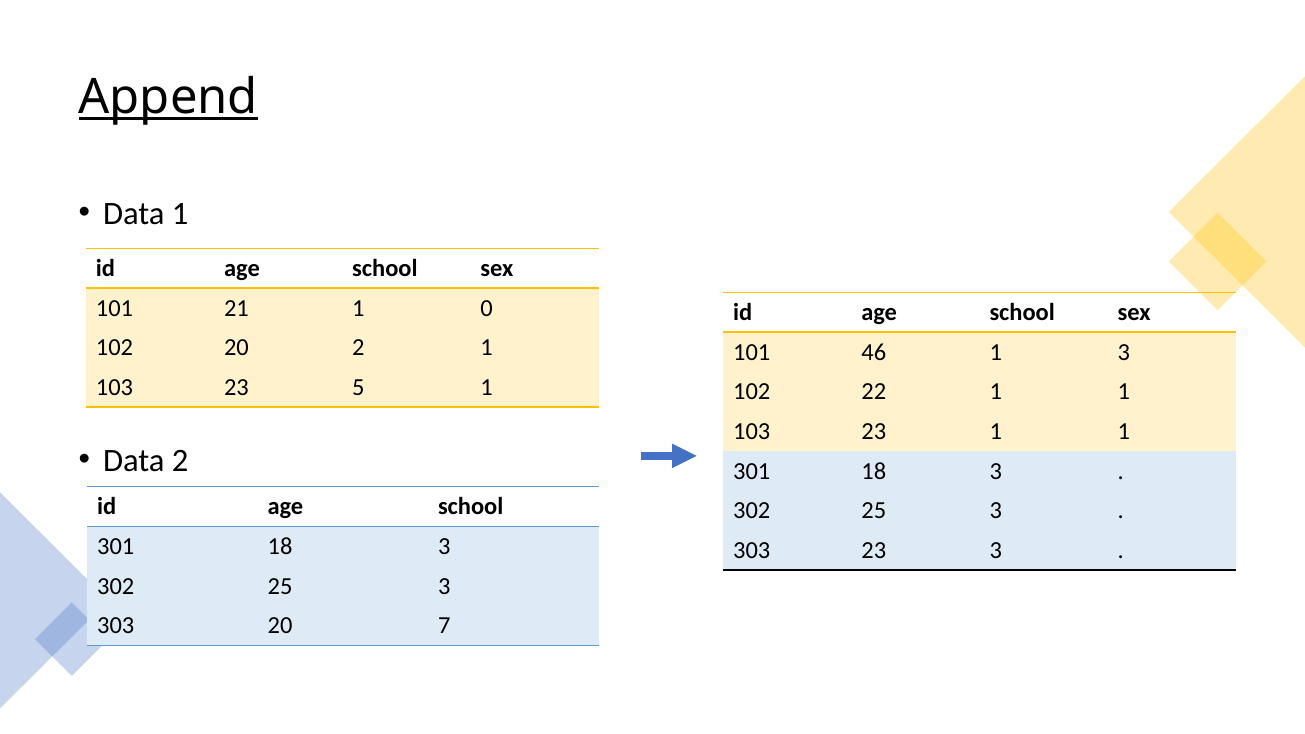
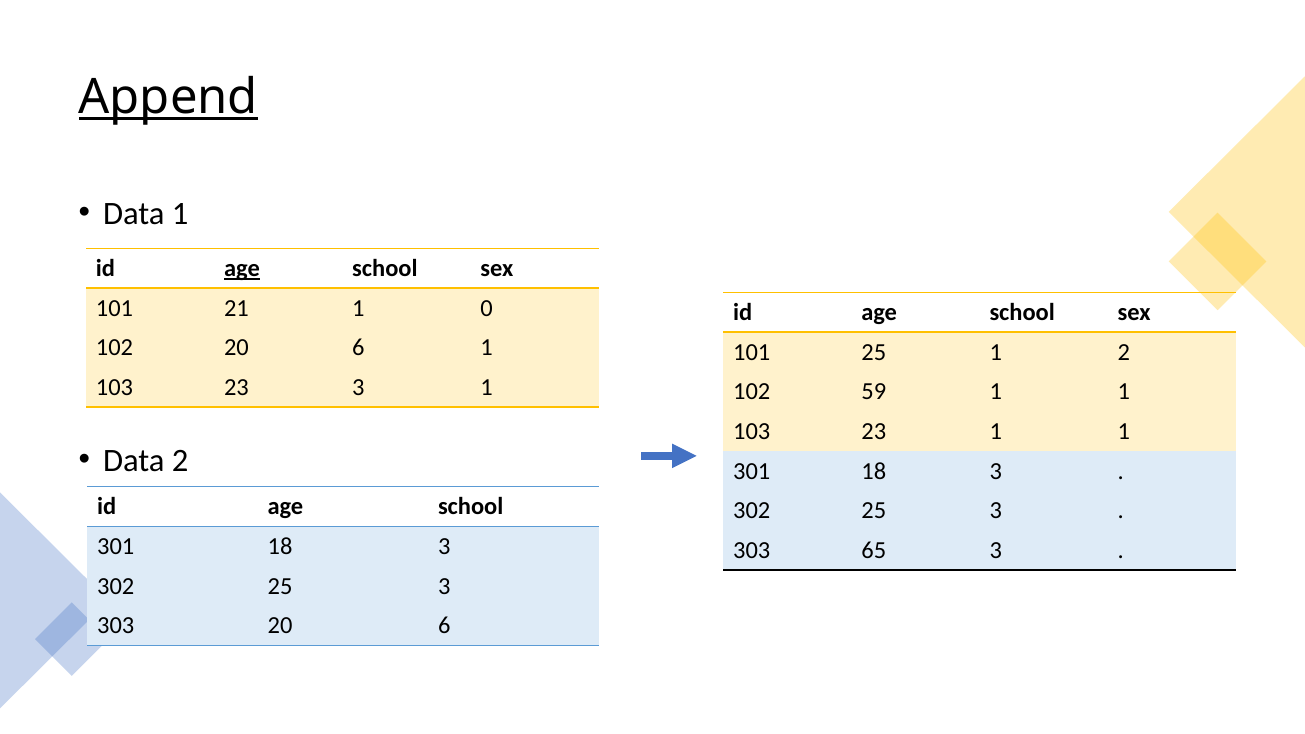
age at (242, 268) underline: none -> present
102 20 2: 2 -> 6
101 46: 46 -> 25
1 3: 3 -> 2
23 5: 5 -> 3
22: 22 -> 59
303 23: 23 -> 65
303 20 7: 7 -> 6
